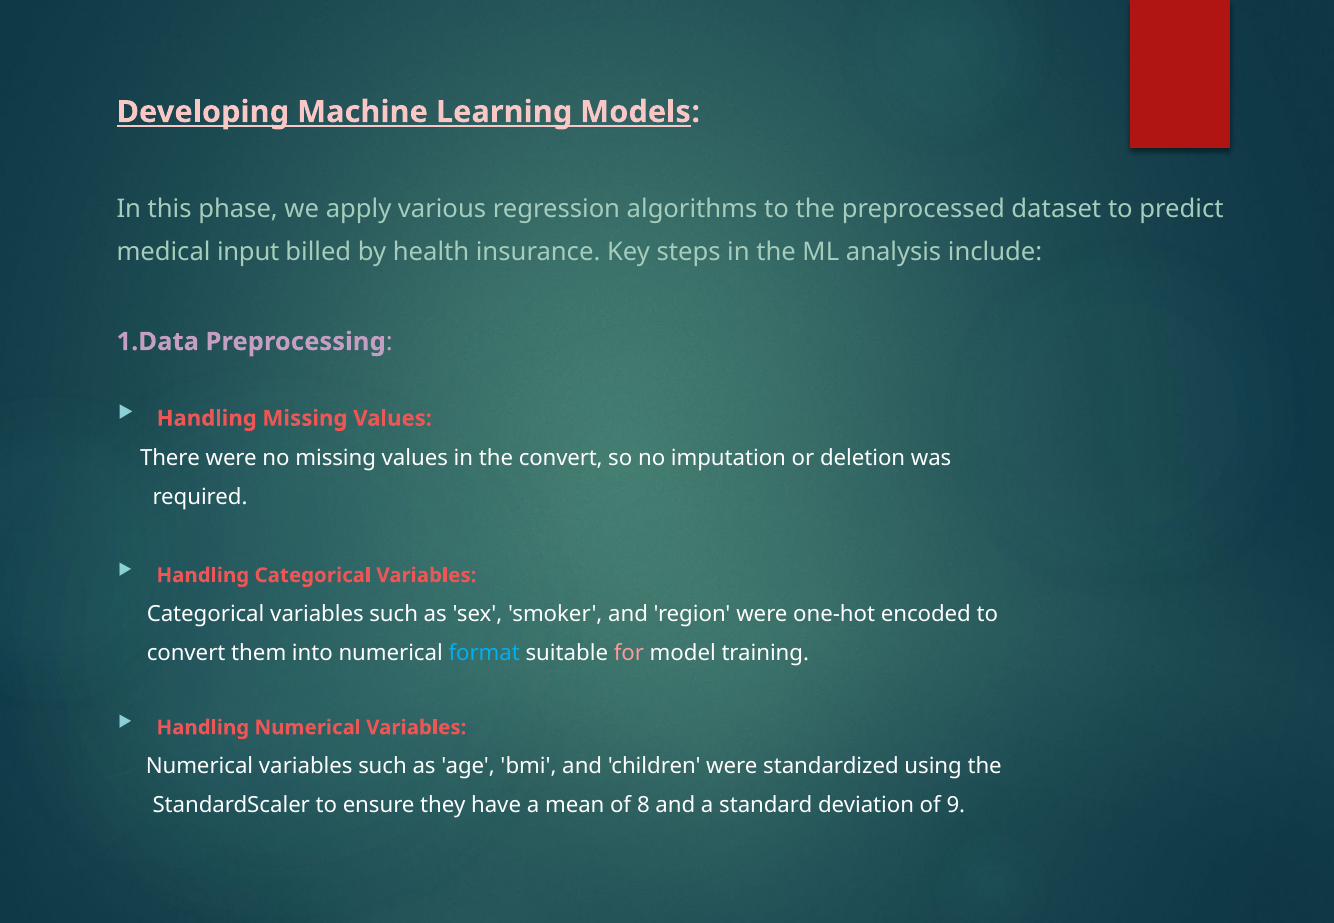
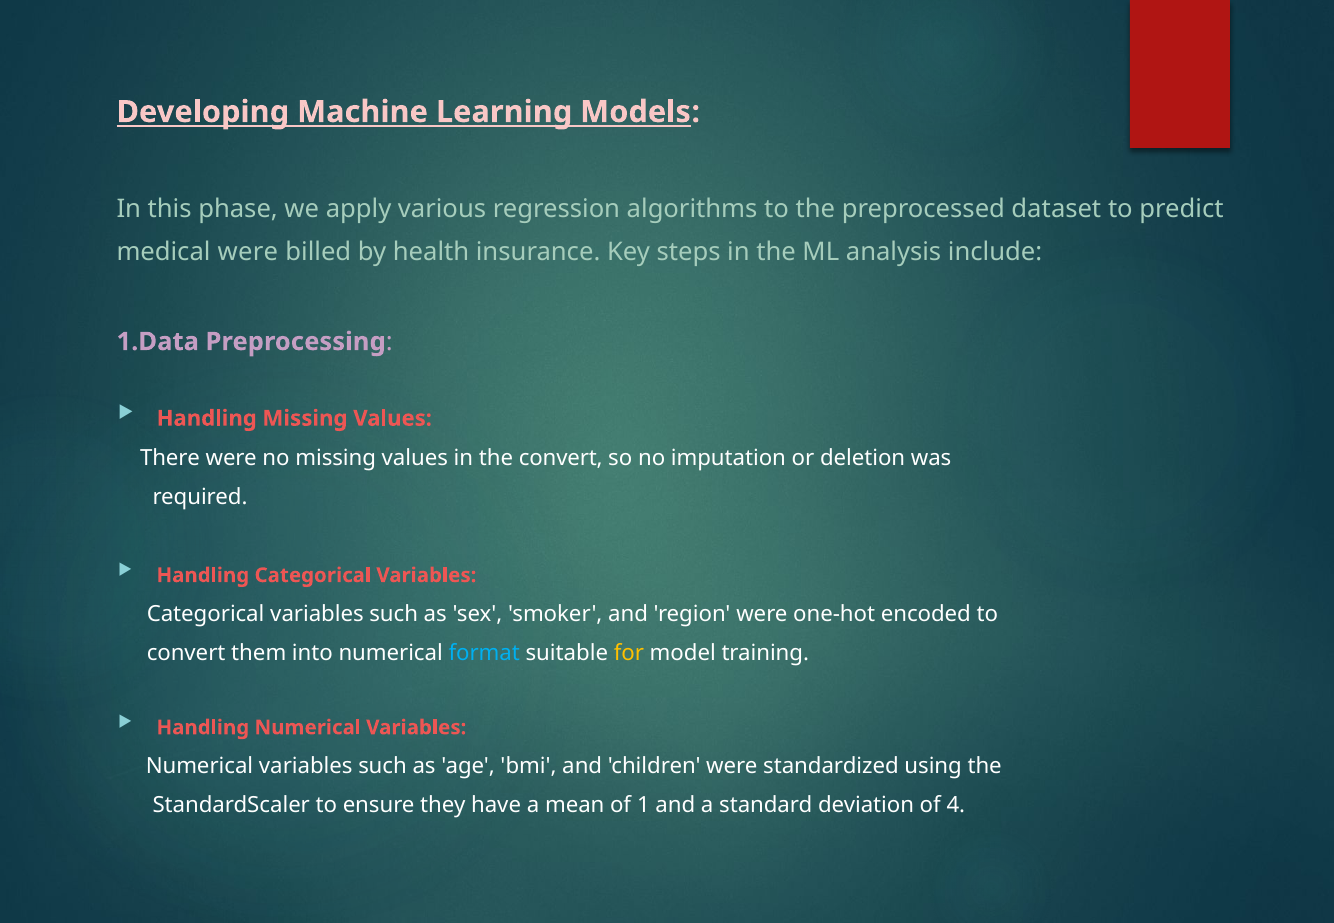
medical input: input -> were
for colour: pink -> yellow
8: 8 -> 1
9: 9 -> 4
